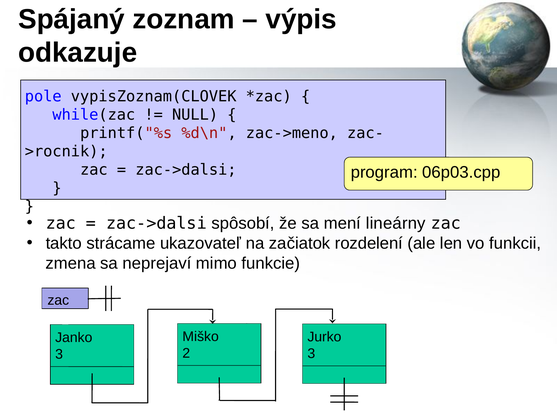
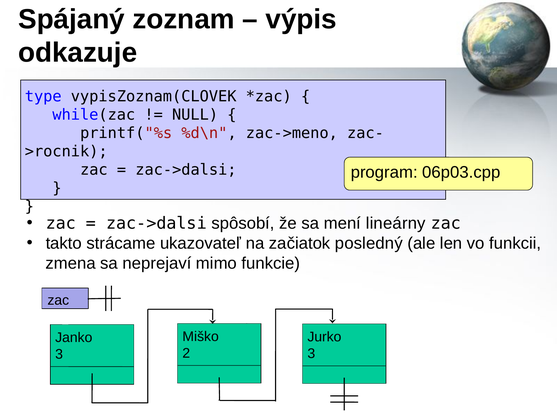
pole: pole -> type
rozdelení: rozdelení -> posledný
